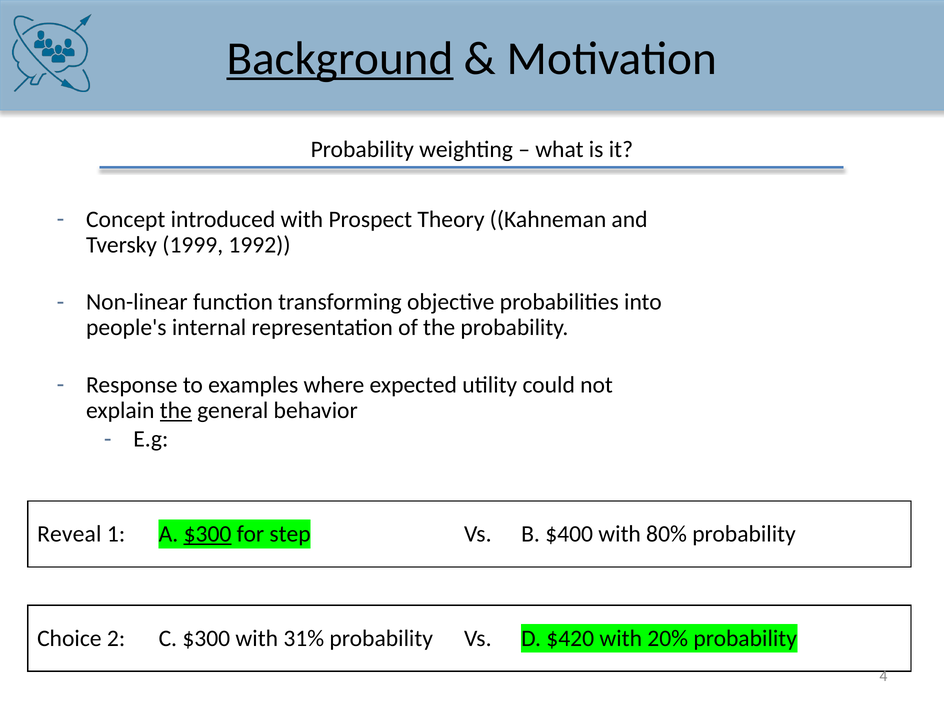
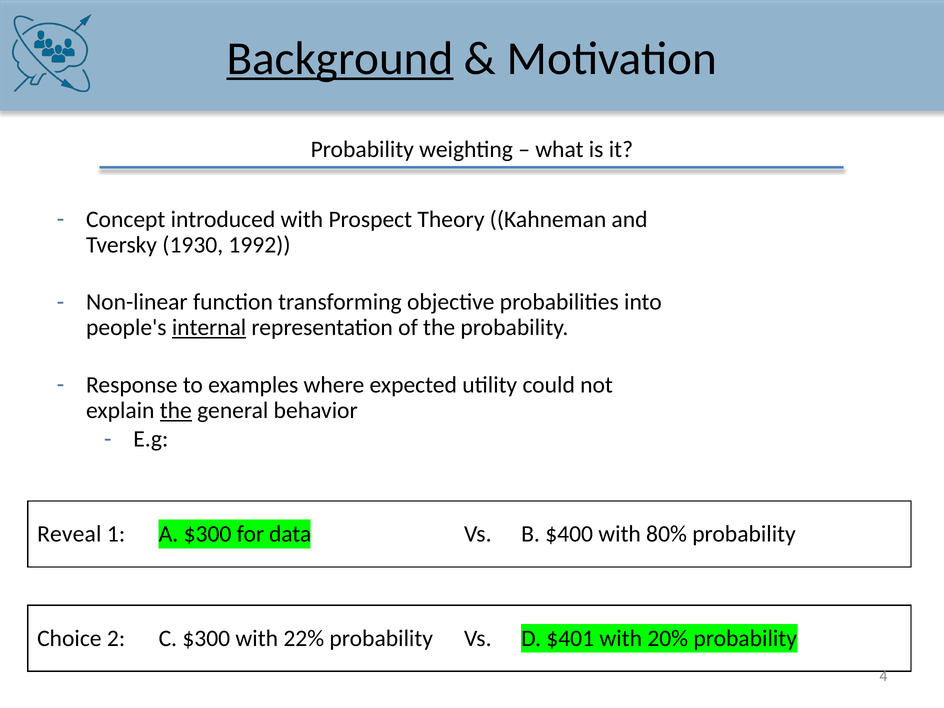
1999: 1999 -> 1930
internal underline: none -> present
$300 at (208, 534) underline: present -> none
step: step -> data
31%: 31% -> 22%
$420: $420 -> $401
